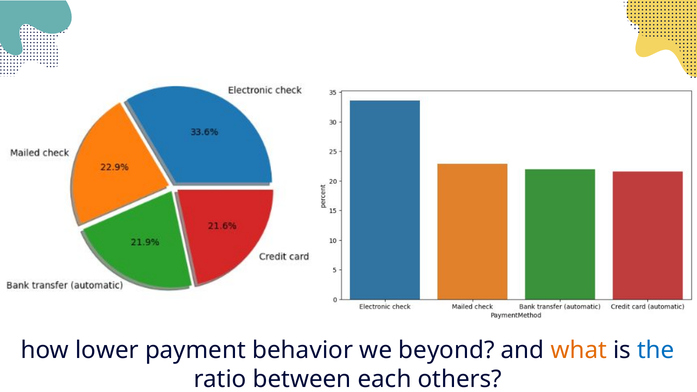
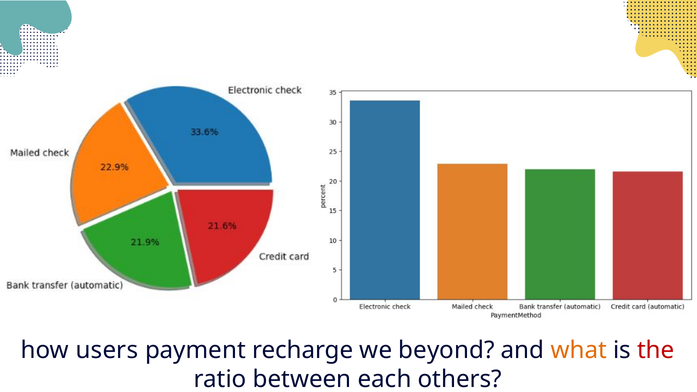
lower: lower -> users
behavior: behavior -> recharge
the colour: blue -> red
